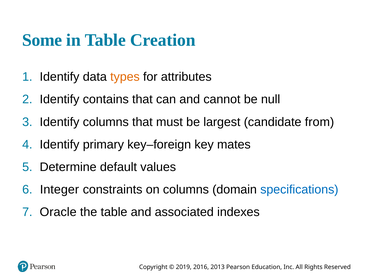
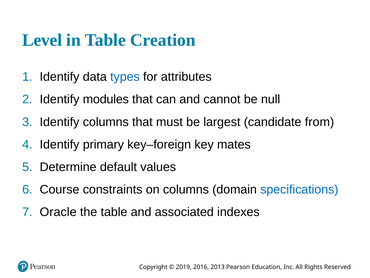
Some: Some -> Level
types colour: orange -> blue
contains: contains -> modules
Integer: Integer -> Course
